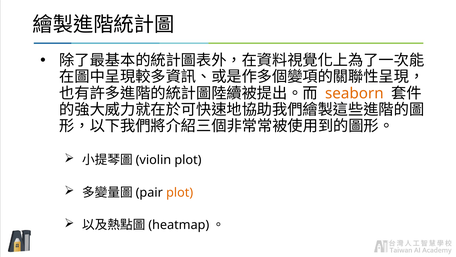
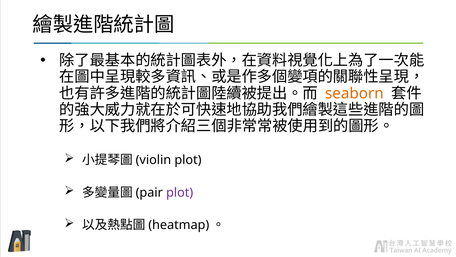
plot at (180, 192) colour: orange -> purple
